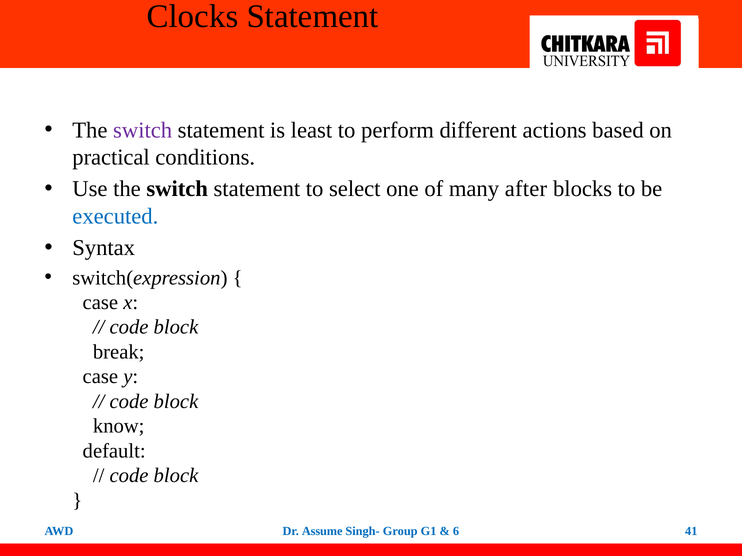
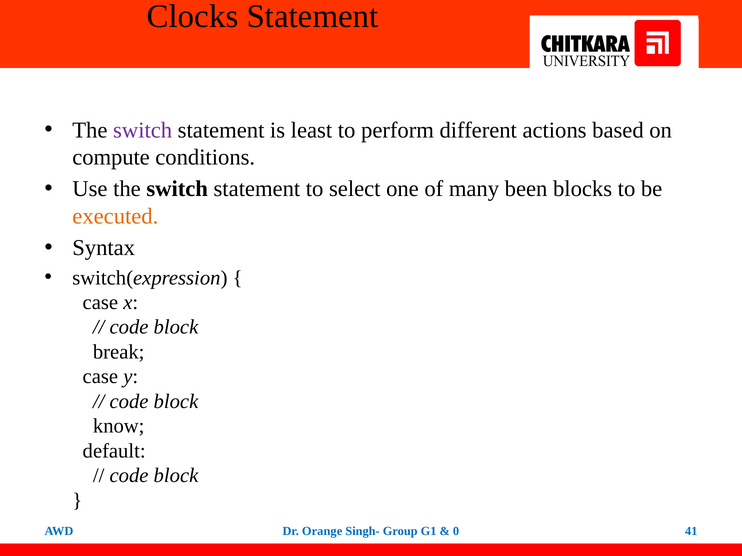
practical: practical -> compute
after: after -> been
executed colour: blue -> orange
Assume: Assume -> Orange
6: 6 -> 0
